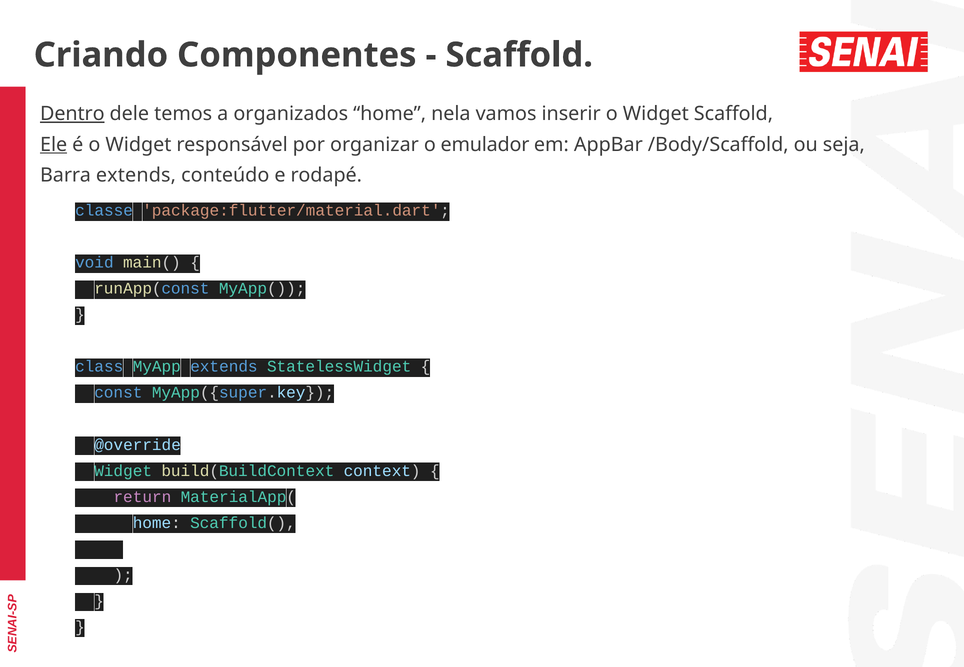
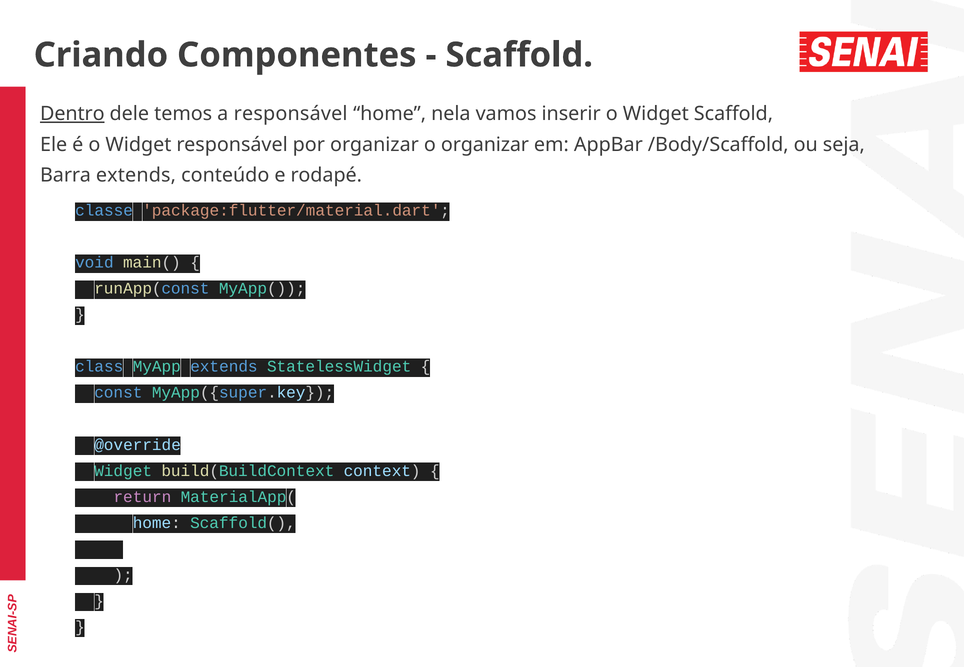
a organizados: organizados -> responsável
Ele underline: present -> none
o emulador: emulador -> organizar
